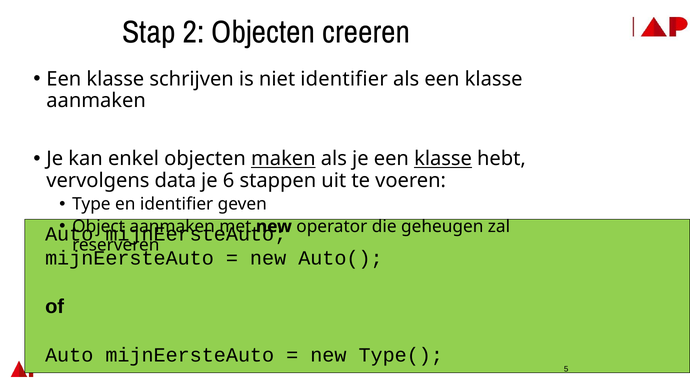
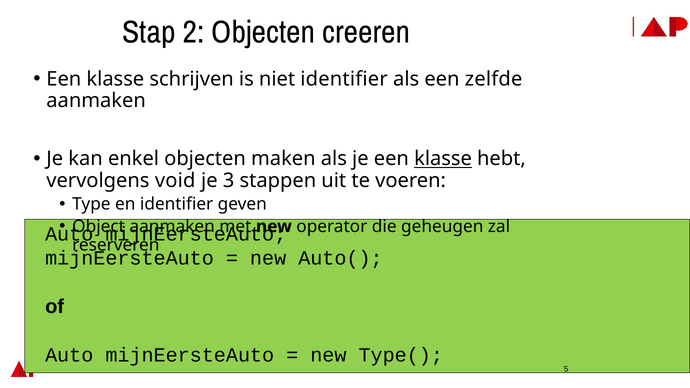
als een klasse: klasse -> zelfde
maken underline: present -> none
data: data -> void
6: 6 -> 3
